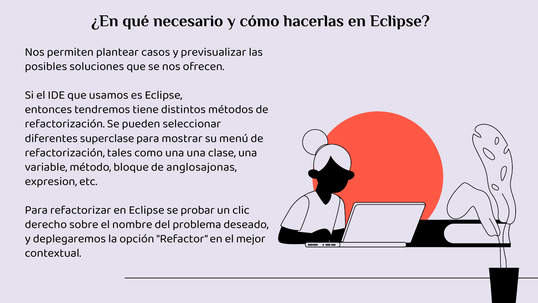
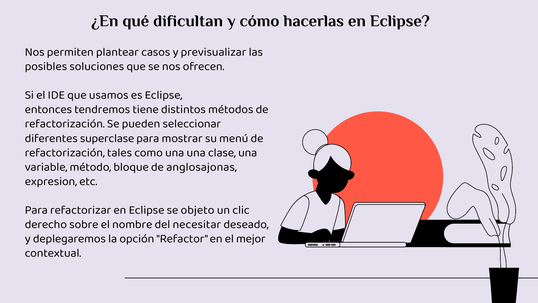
necesario: necesario -> dificultan
probar: probar -> objeto
problema: problema -> necesitar
